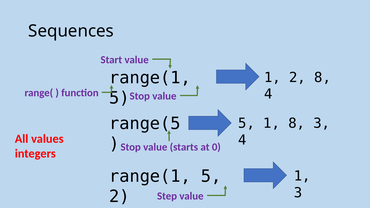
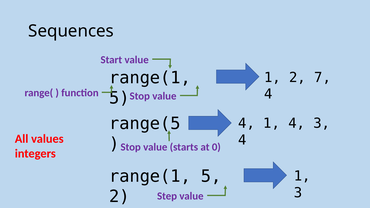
2 8: 8 -> 7
5 at (247, 123): 5 -> 4
1 8: 8 -> 4
